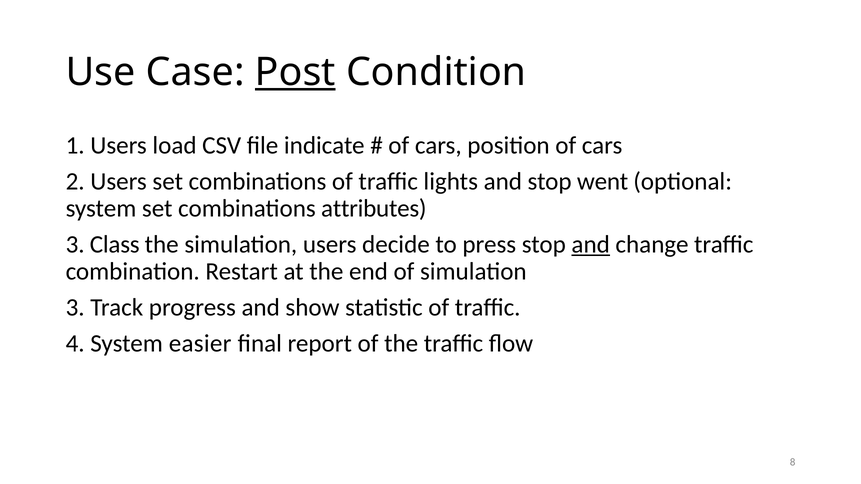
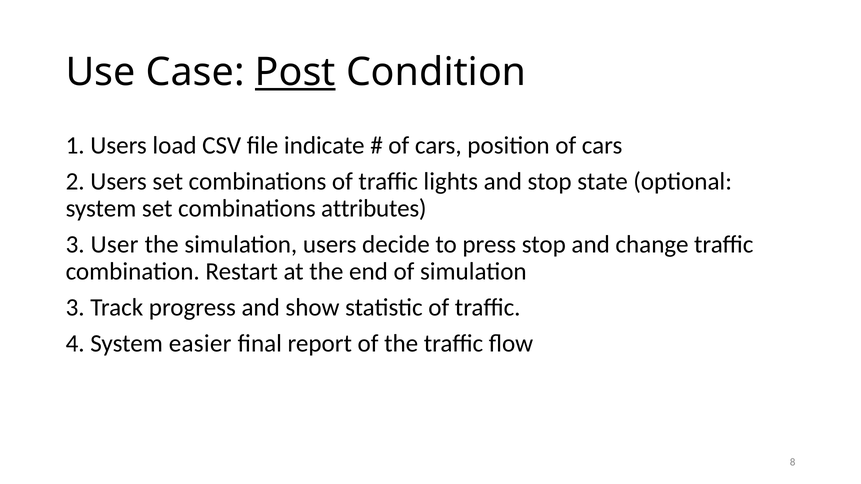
went: went -> state
Class: Class -> User
and at (591, 245) underline: present -> none
